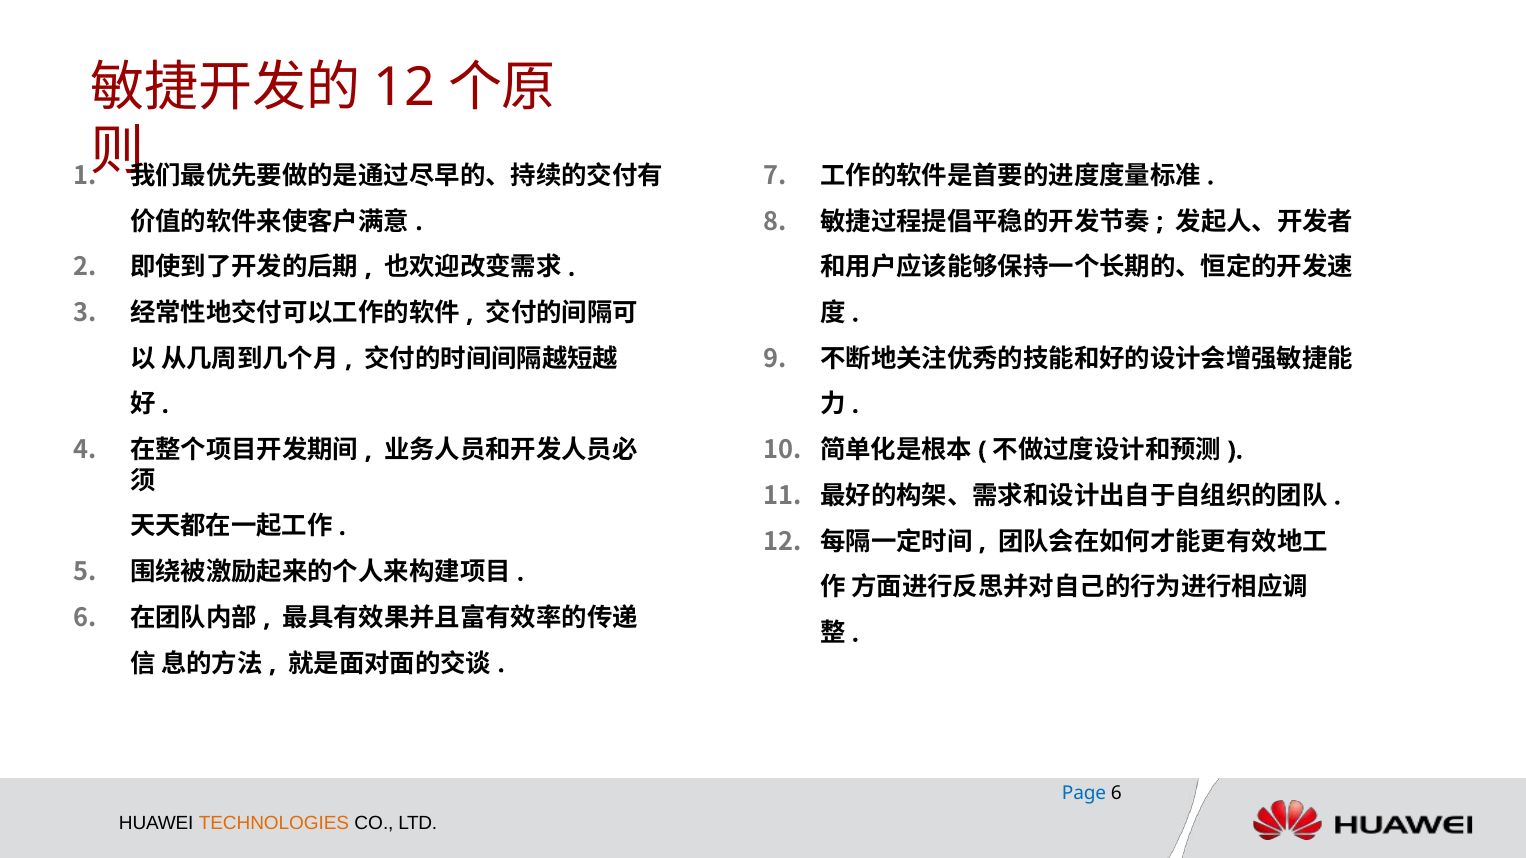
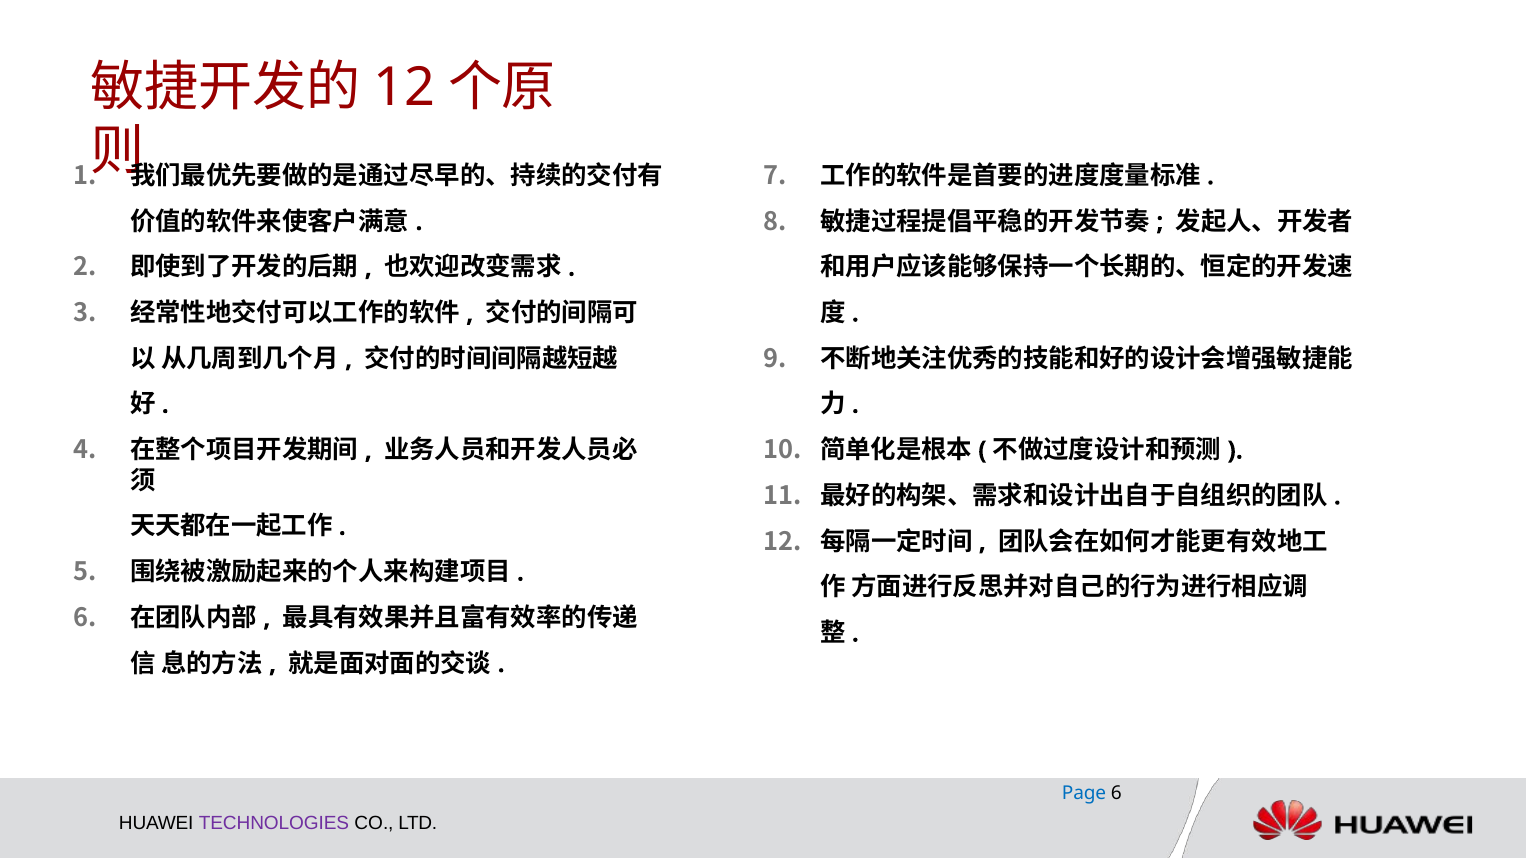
TECHNOLOGIES colour: orange -> purple
